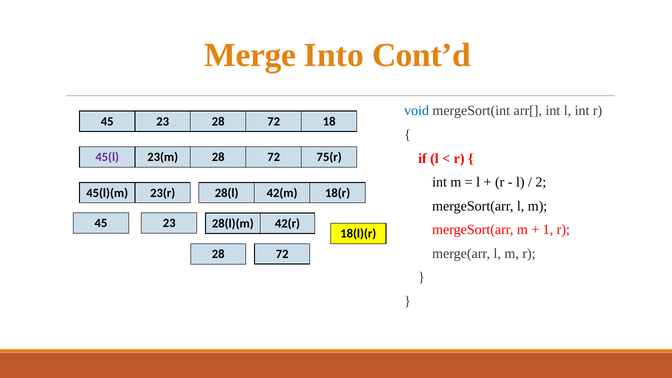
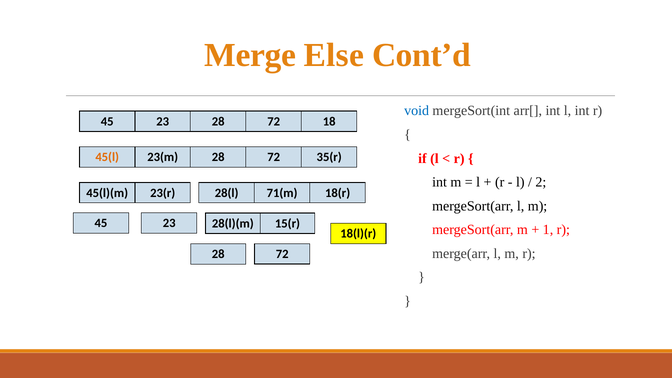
Into: Into -> Else
45(l colour: purple -> orange
75(r: 75(r -> 35(r
42(m: 42(m -> 71(m
42(r: 42(r -> 15(r
